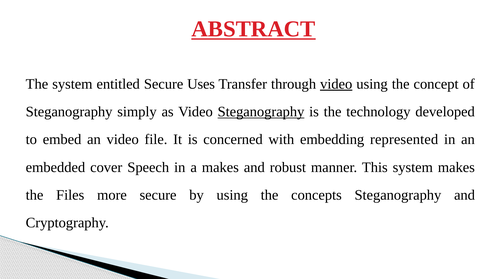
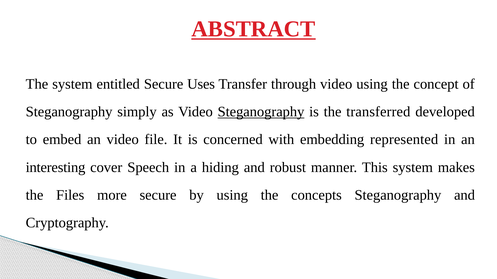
video at (336, 84) underline: present -> none
technology: technology -> transferred
embedded: embedded -> interesting
a makes: makes -> hiding
